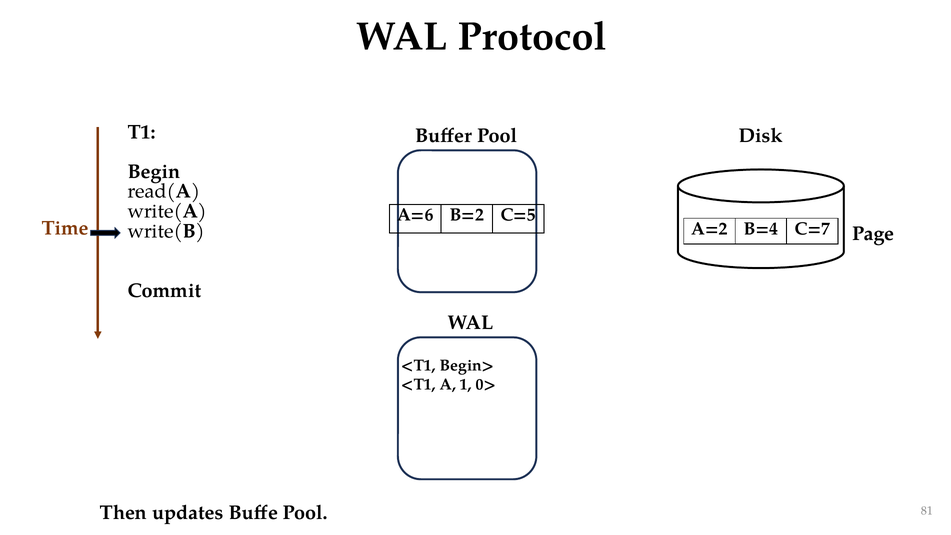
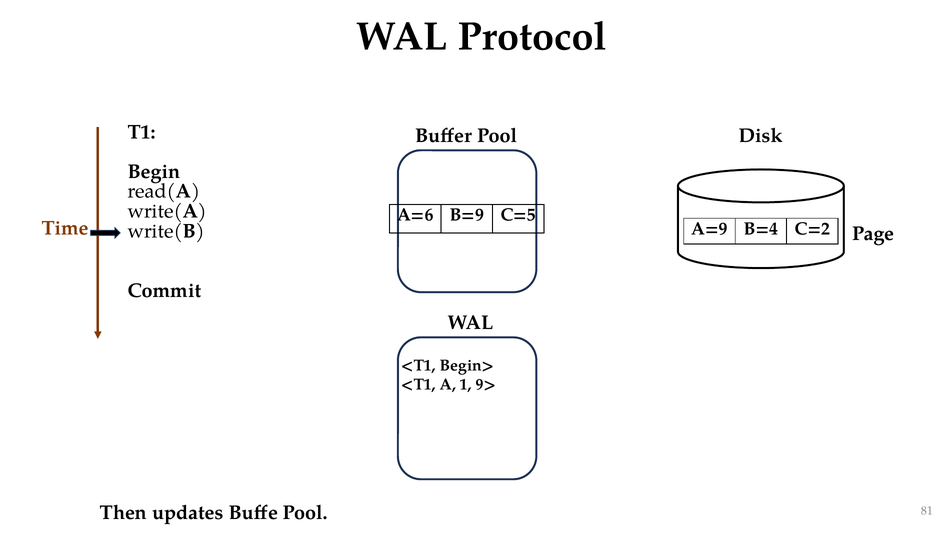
B=2: B=2 -> B=9
A=2: A=2 -> A=9
C=7: C=7 -> C=2
0>: 0> -> 9>
